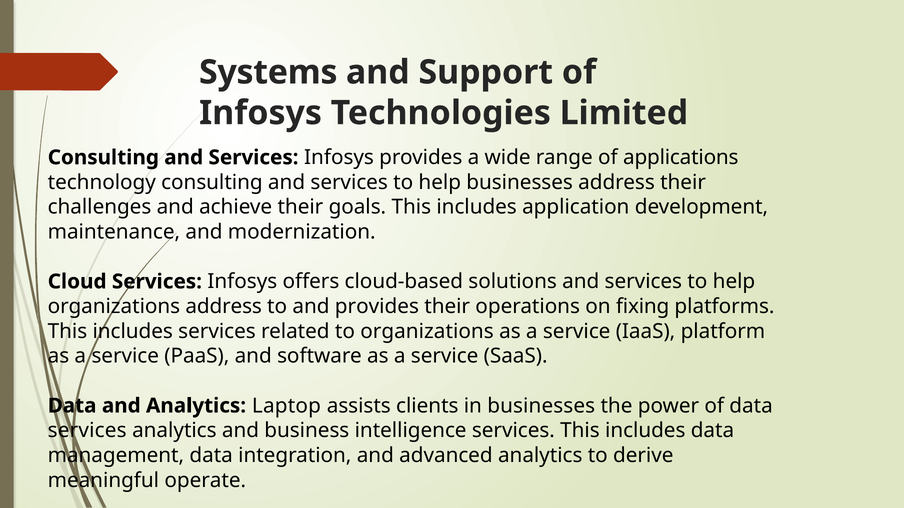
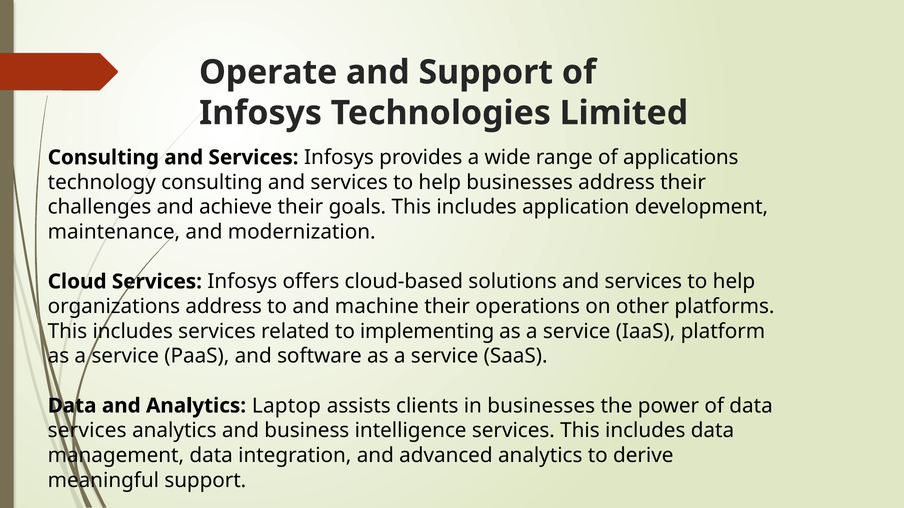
Systems: Systems -> Operate
and provides: provides -> machine
fixing: fixing -> other
to organizations: organizations -> implementing
meaningful operate: operate -> support
